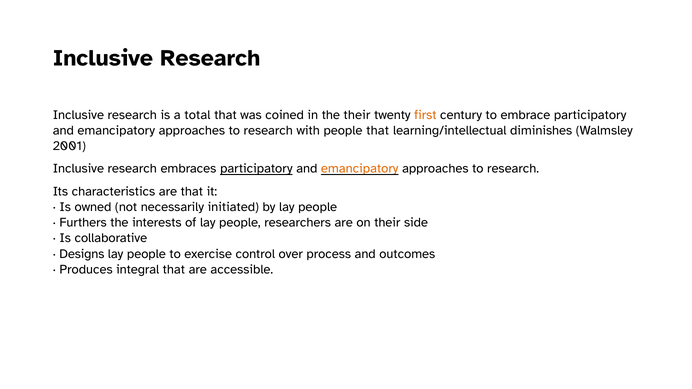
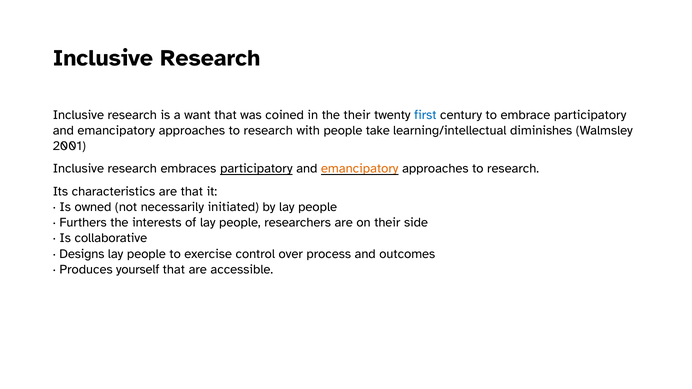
total: total -> want
first colour: orange -> blue
people that: that -> take
integral: integral -> yourself
